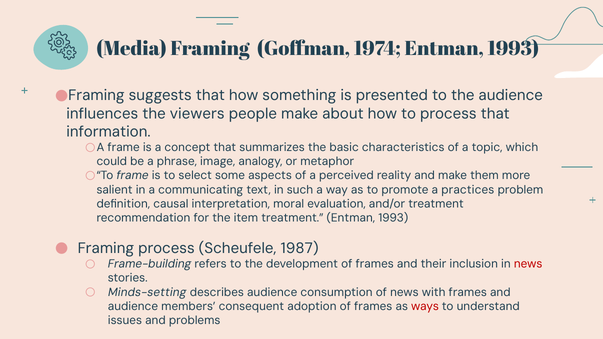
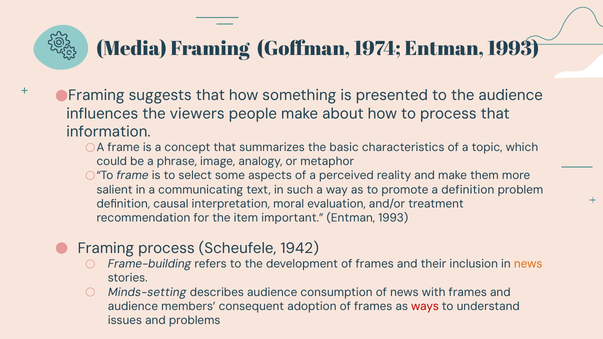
a practices: practices -> definition
item treatment: treatment -> important
1987: 1987 -> 1942
news at (528, 264) colour: red -> orange
